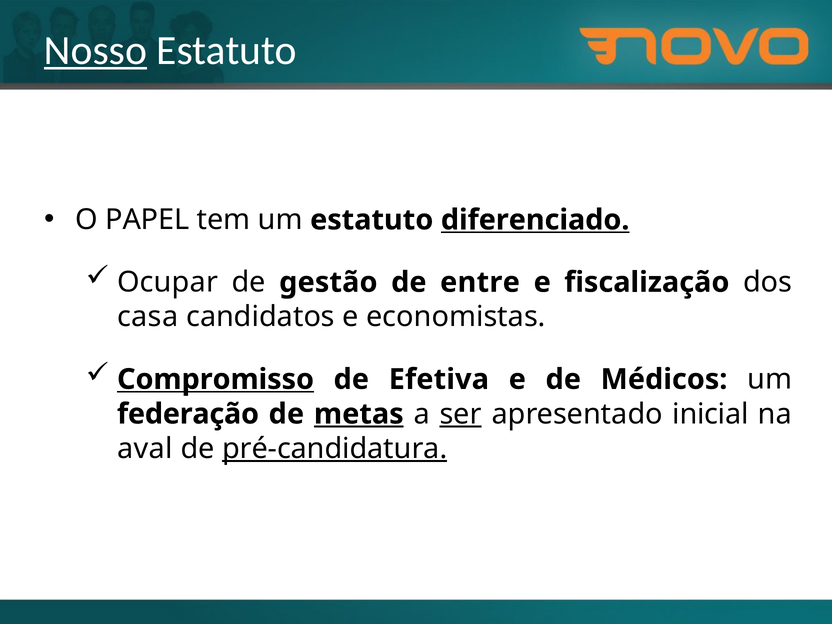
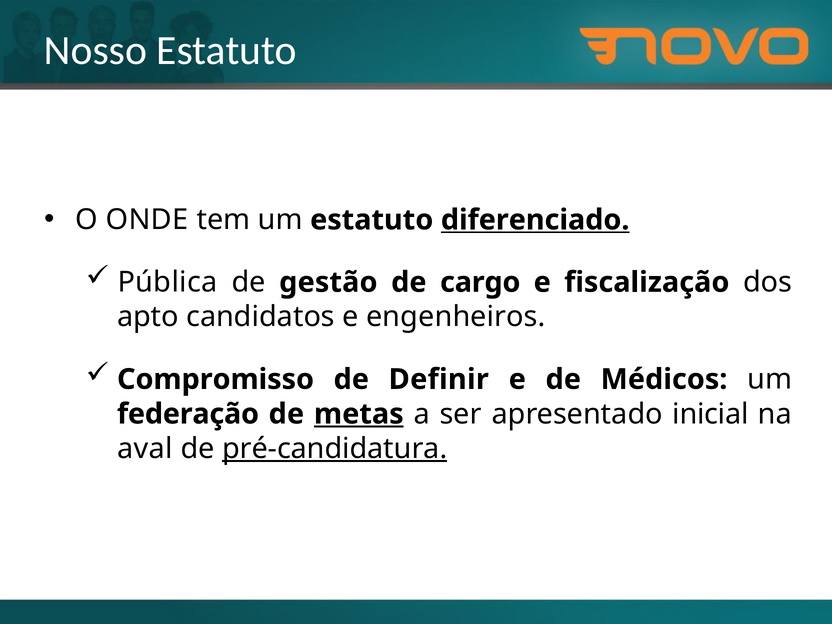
Nosso underline: present -> none
PAPEL: PAPEL -> ONDE
Ocupar: Ocupar -> Pública
entre: entre -> cargo
casa: casa -> apto
economistas: economistas -> engenheiros
Compromisso underline: present -> none
Efetiva: Efetiva -> Definir
ser underline: present -> none
